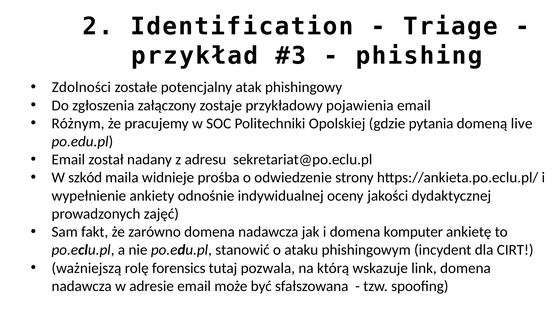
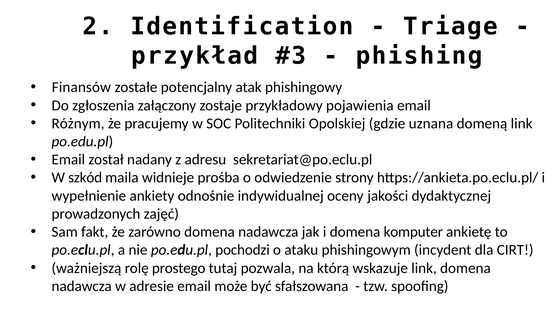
Zdolności: Zdolności -> Finansów
pytania: pytania -> uznana
domeną live: live -> link
stanowić: stanowić -> pochodzi
forensics: forensics -> prostego
